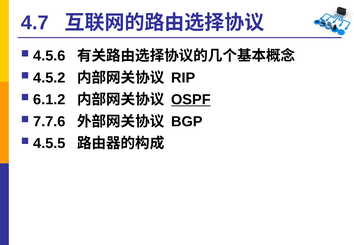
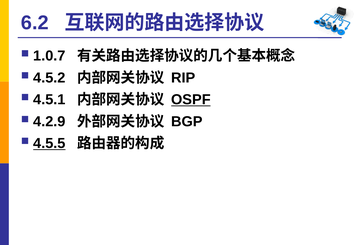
4.7: 4.7 -> 6.2
4.5.6: 4.5.6 -> 1.0.7
6.1.2: 6.1.2 -> 4.5.1
7.7.6: 7.7.6 -> 4.2.9
4.5.5 underline: none -> present
